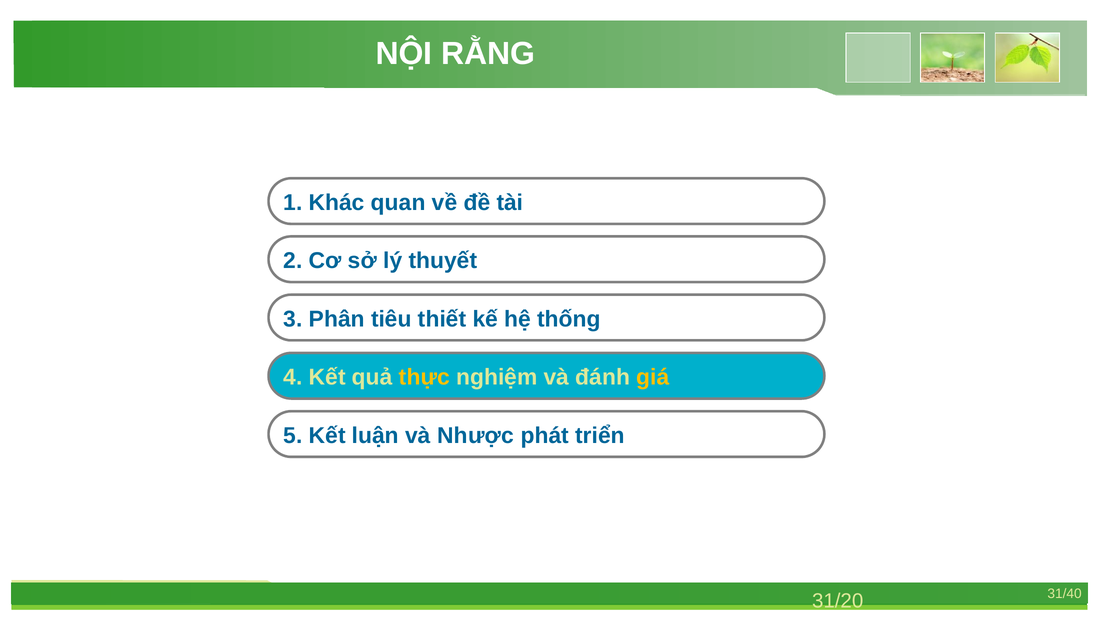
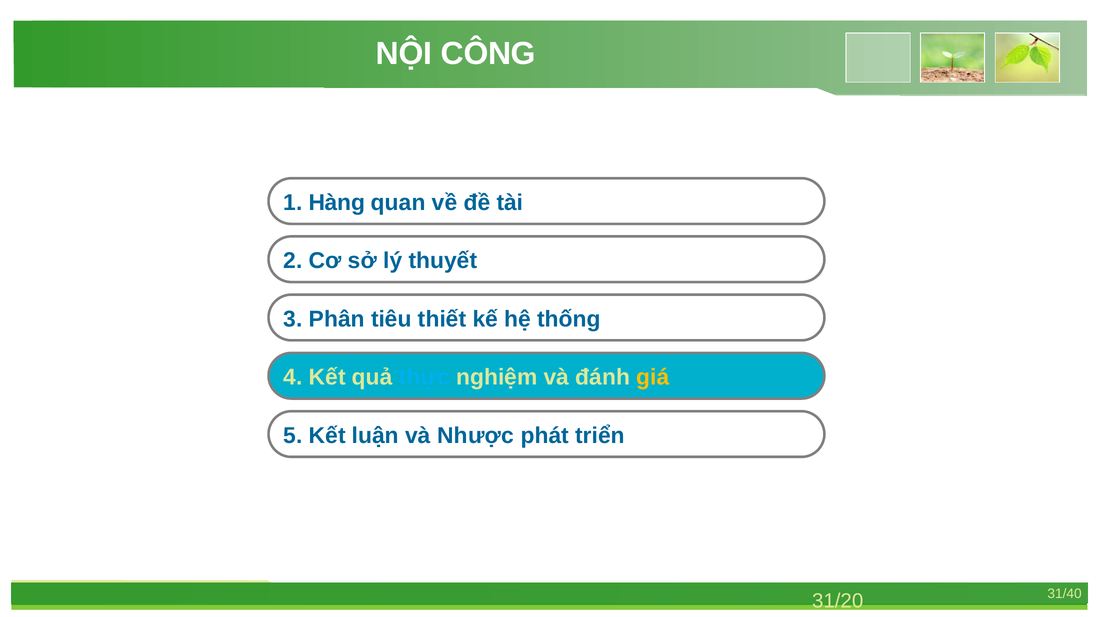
RẰNG: RẰNG -> CÔNG
Khác: Khác -> Hàng
thực colour: yellow -> light blue
